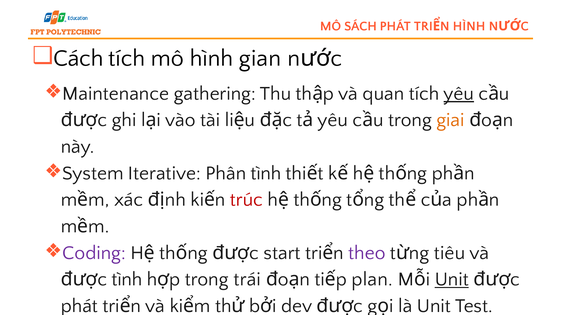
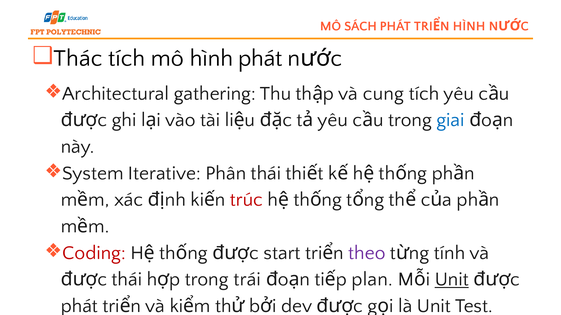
Cách: Cách -> Thác
hình gian: gian -> phát
Maintenance: Maintenance -> Architectural
quan: quan -> cung
yêu at (459, 94) underline: present -> none
giai colour: orange -> blue
Phân tình: tình -> thái
Coding colour: purple -> red
tiêu: tiêu -> tính
tình at (127, 280): tình -> thái
